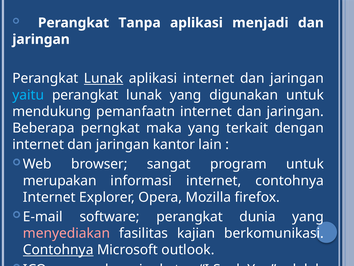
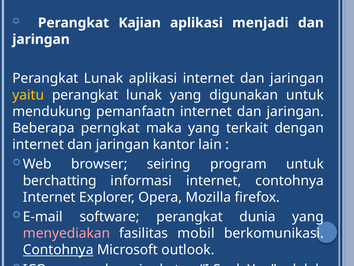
Tanpa: Tanpa -> Kajian
Lunak at (104, 78) underline: present -> none
yaitu colour: light blue -> yellow
sangat: sangat -> seiring
merupakan at (60, 180): merupakan -> berchatting
kajian: kajian -> mobil
